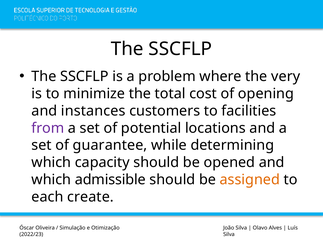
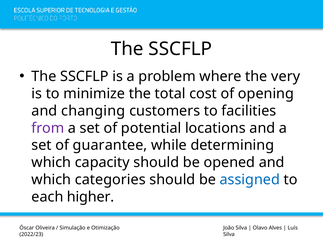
instances: instances -> changing
admissible: admissible -> categories
assigned colour: orange -> blue
create: create -> higher
